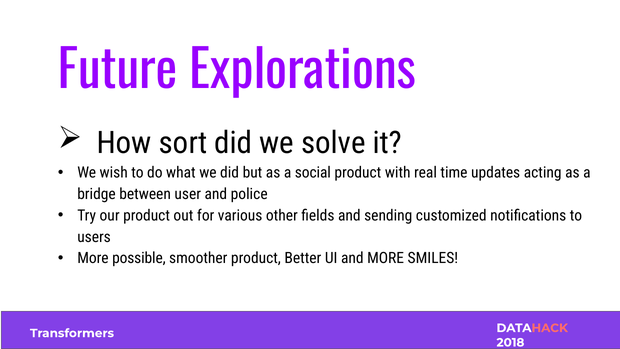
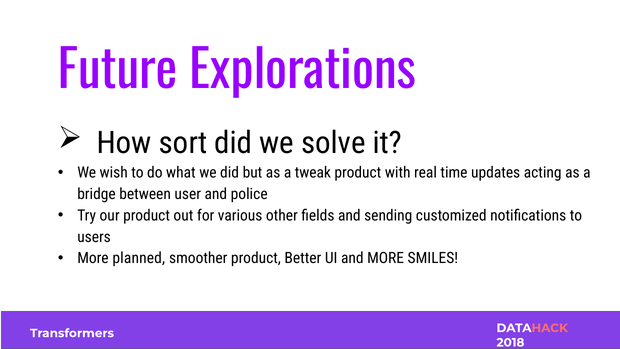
social: social -> tweak
possible: possible -> planned
